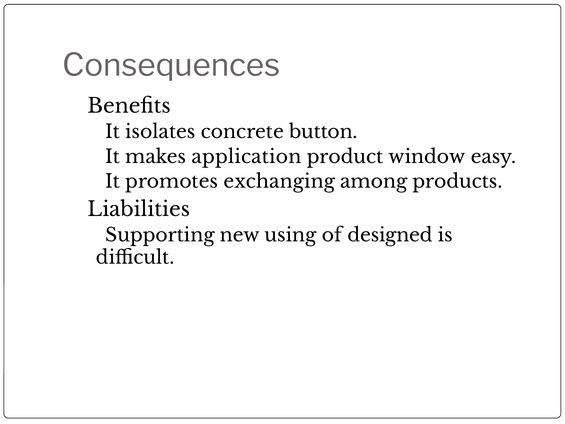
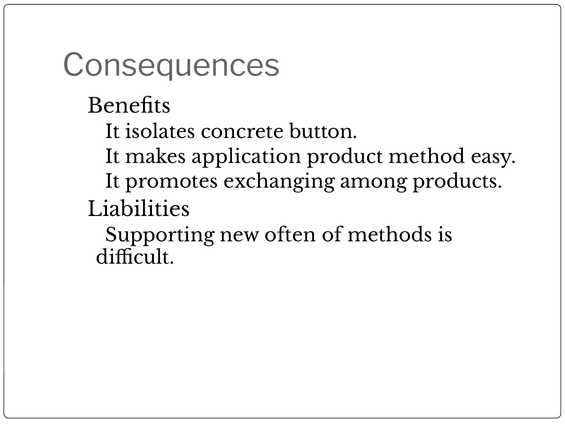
window: window -> method
using: using -> often
designed: designed -> methods
